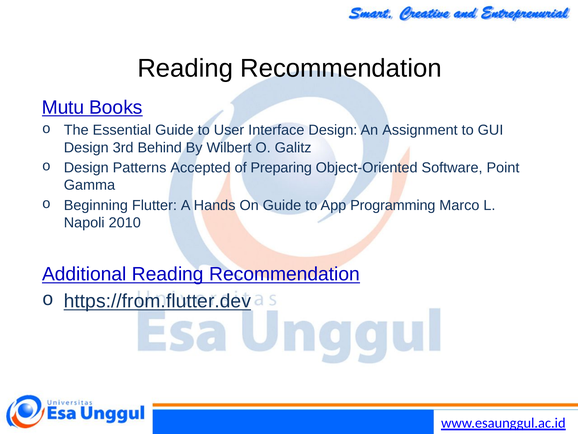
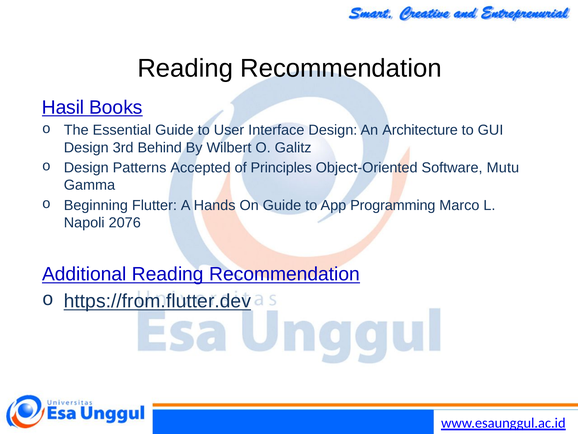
Mutu: Mutu -> Hasil
Assignment: Assignment -> Architecture
Preparing: Preparing -> Principles
Point: Point -> Mutu
2010: 2010 -> 2076
